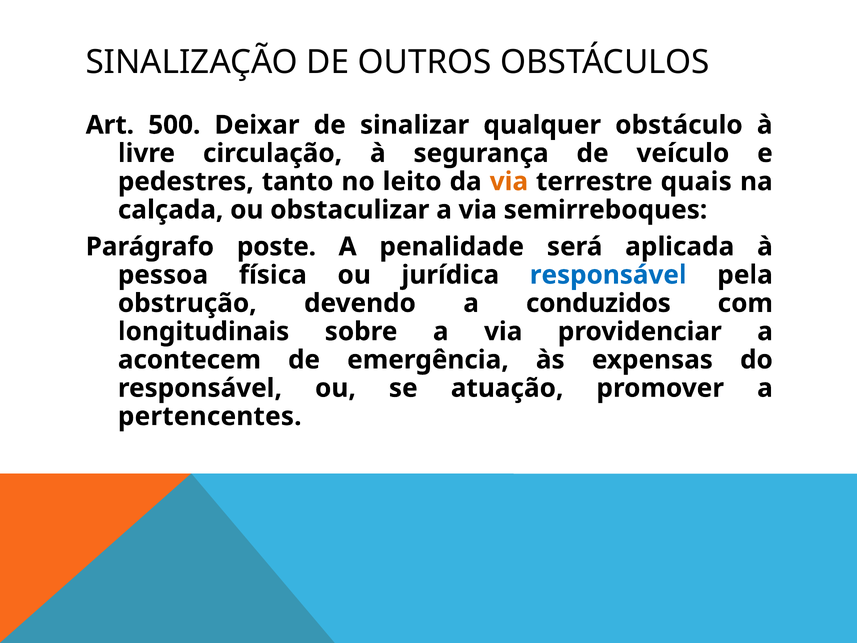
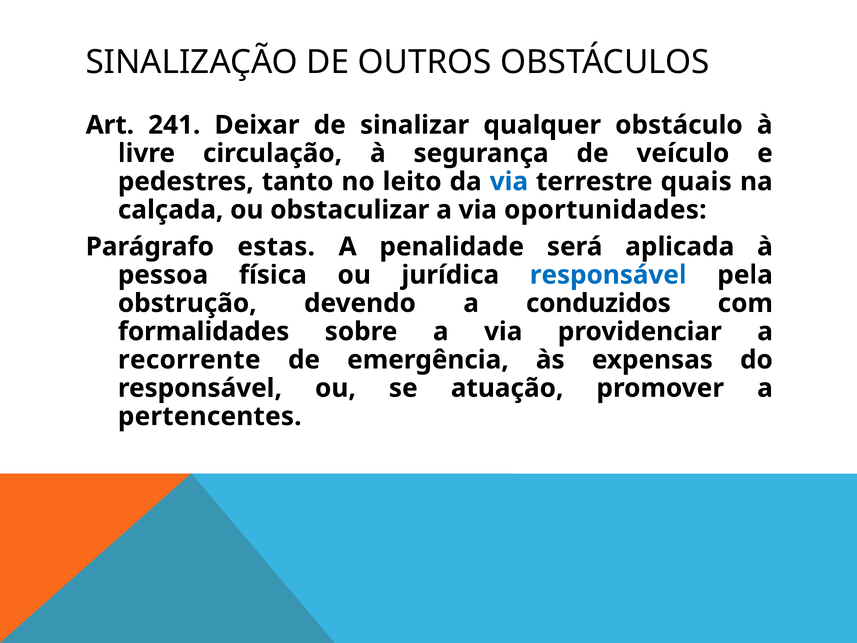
500: 500 -> 241
via at (509, 182) colour: orange -> blue
semirreboques: semirreboques -> oportunidades
poste: poste -> estas
longitudinais: longitudinais -> formalidades
acontecem: acontecem -> recorrente
